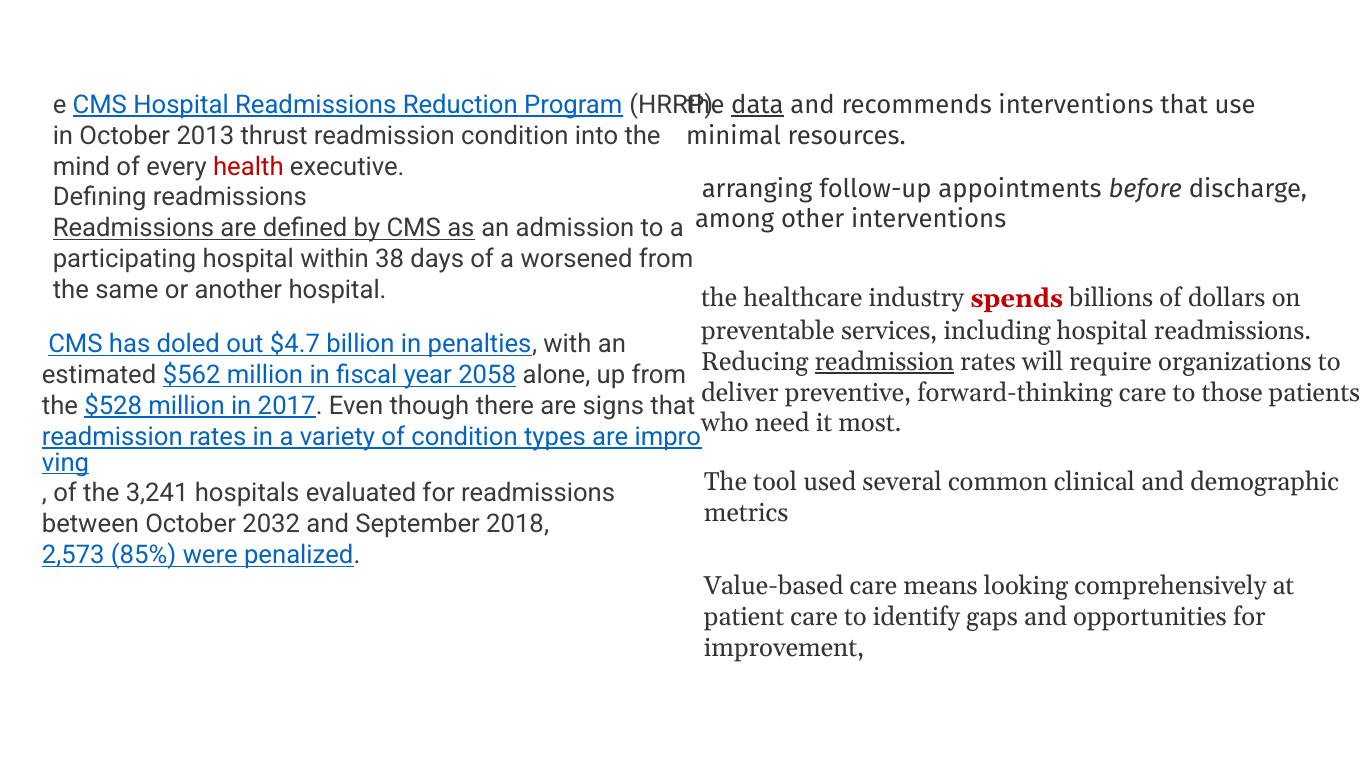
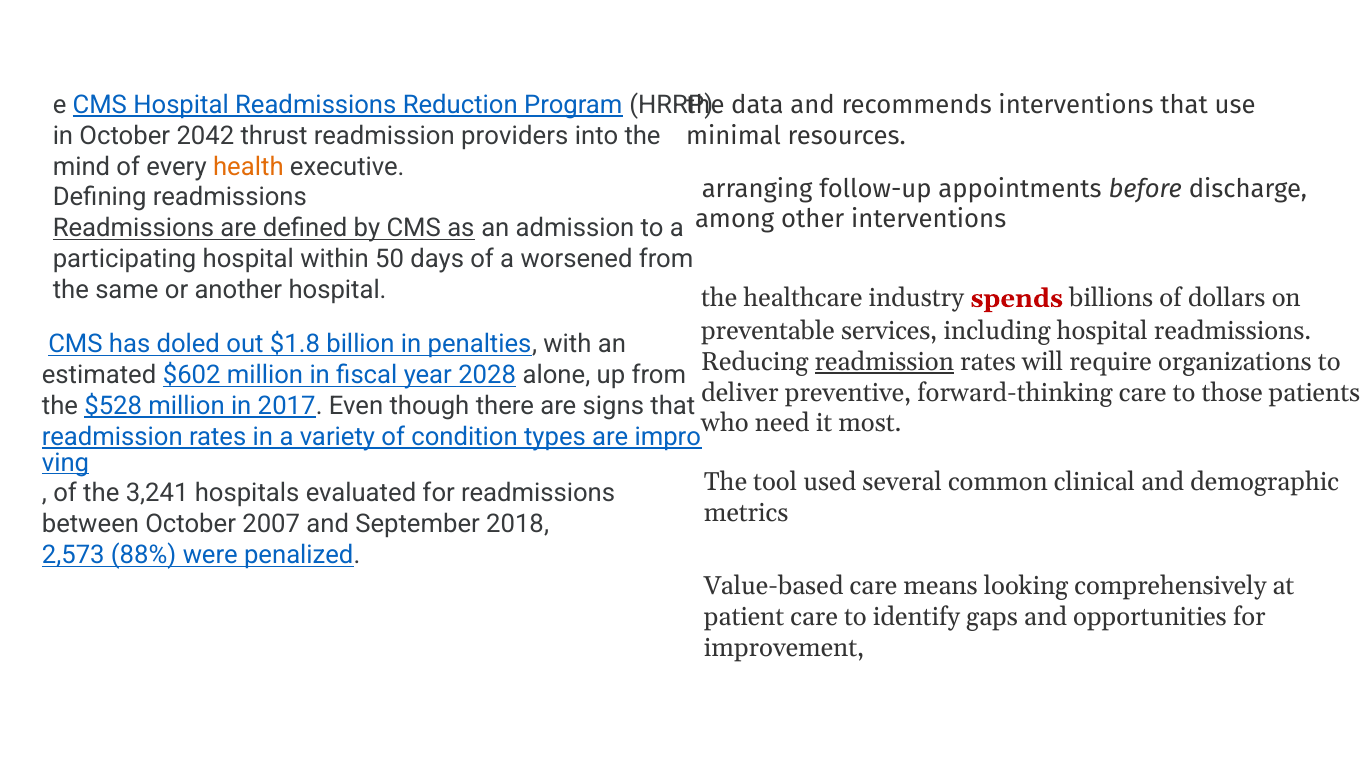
data underline: present -> none
2013: 2013 -> 2042
readmission condition: condition -> providers
health colour: red -> orange
38: 38 -> 50
$4.7: $4.7 -> $1.8
$562: $562 -> $602
2058: 2058 -> 2028
2032: 2032 -> 2007
85%: 85% -> 88%
